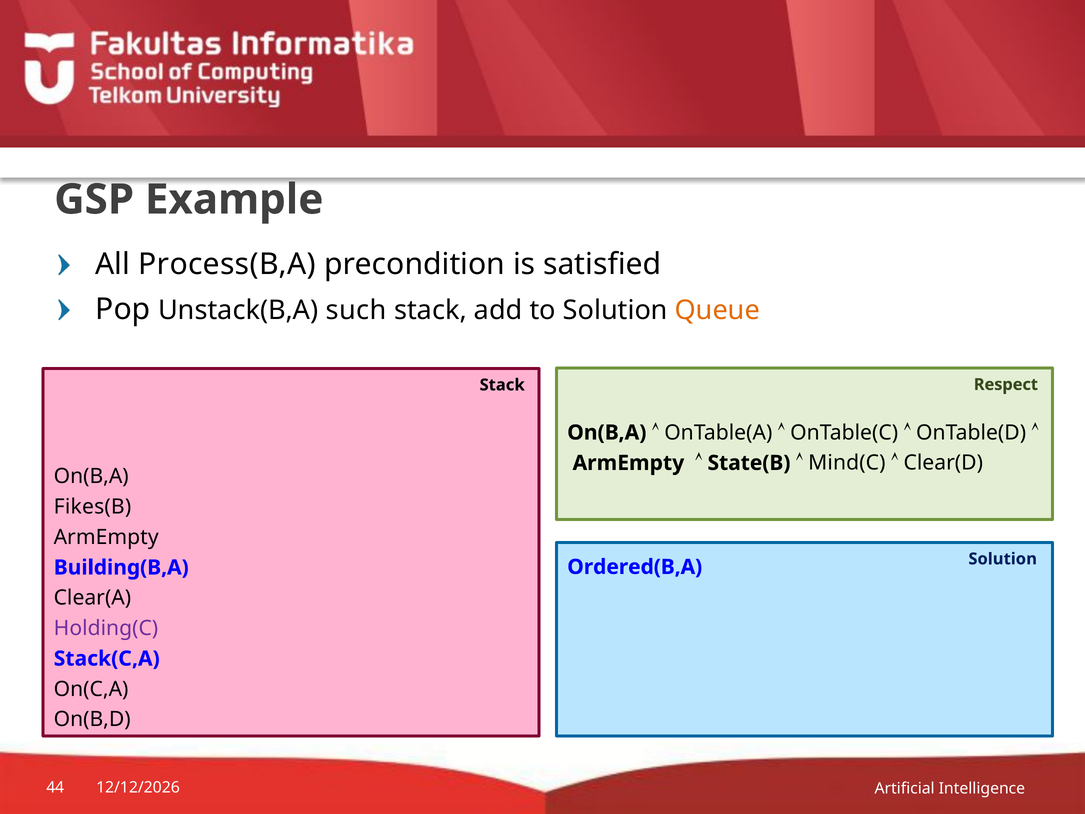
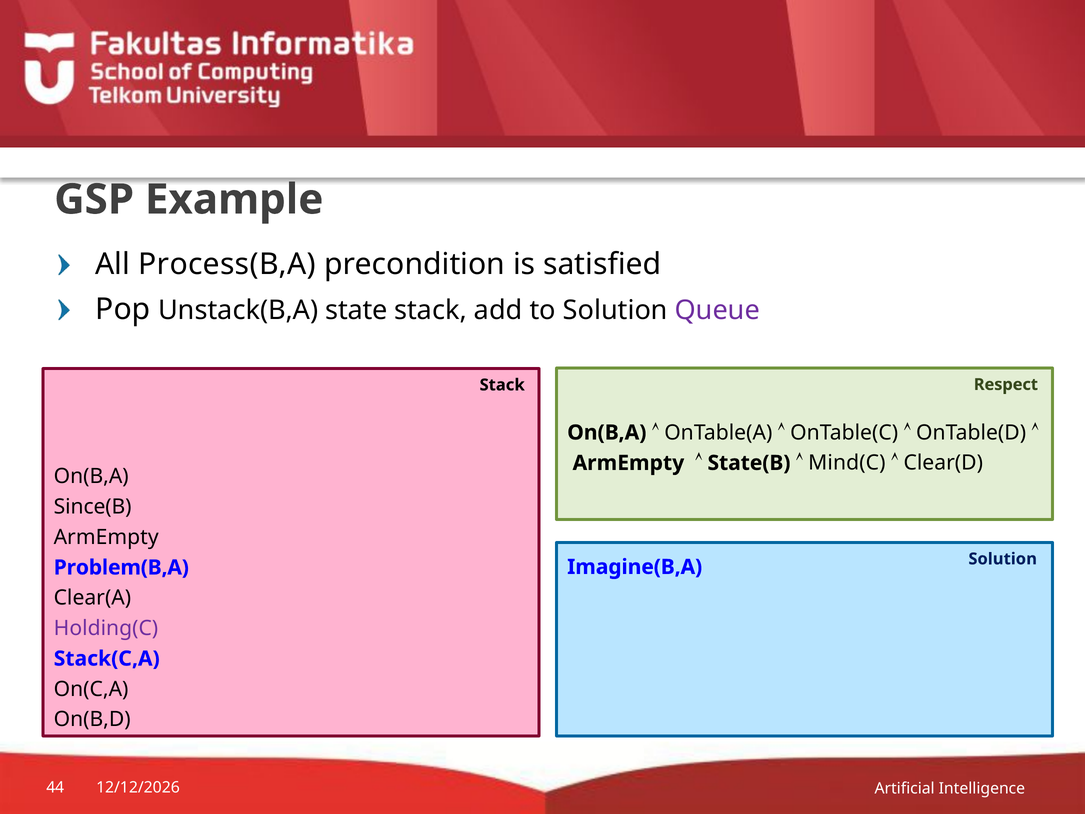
such: such -> state
Queue colour: orange -> purple
Fikes(B: Fikes(B -> Since(B
Ordered(B,A: Ordered(B,A -> Imagine(B,A
Building(B,A: Building(B,A -> Problem(B,A
